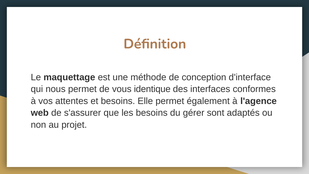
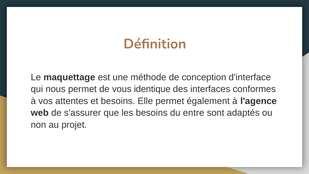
gérer: gérer -> entre
